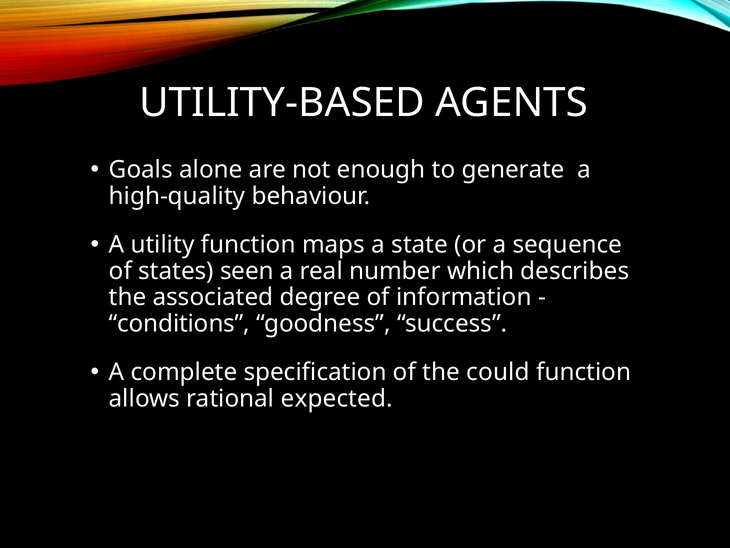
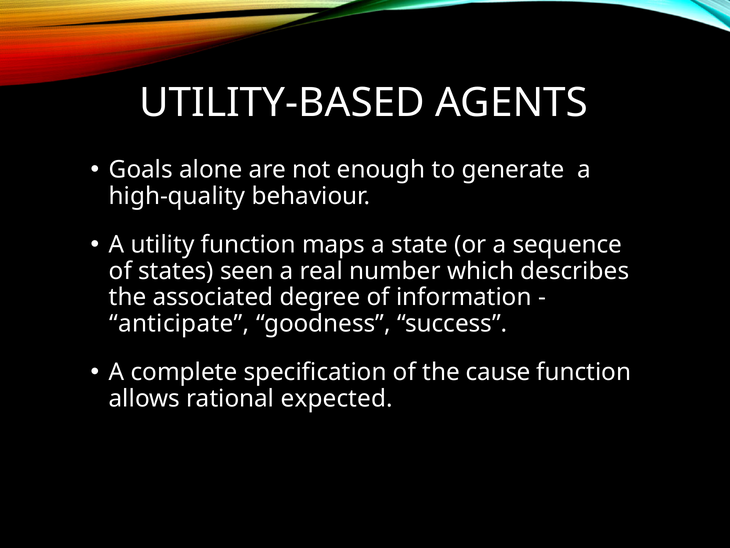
conditions: conditions -> anticipate
could: could -> cause
